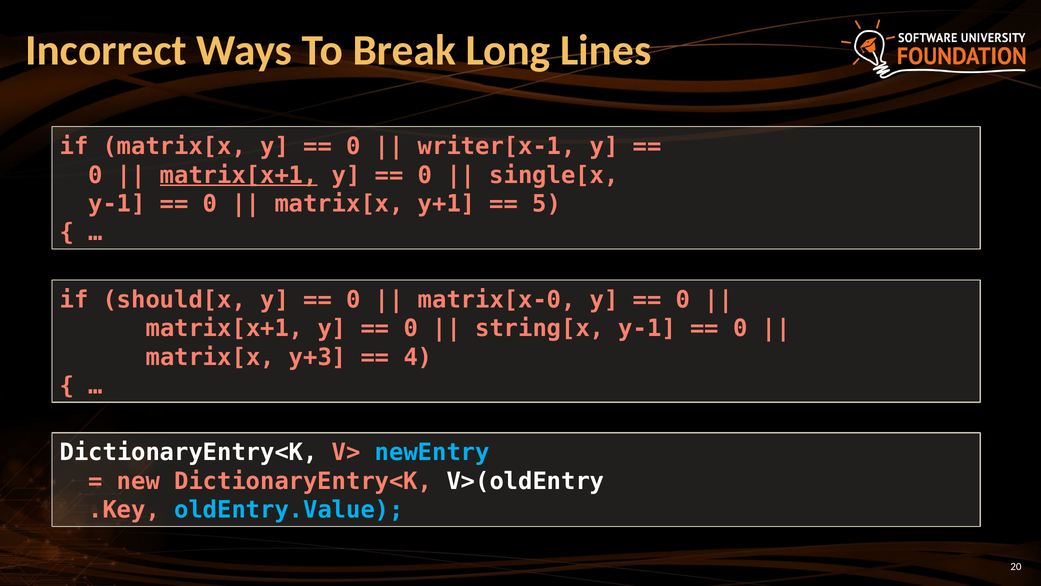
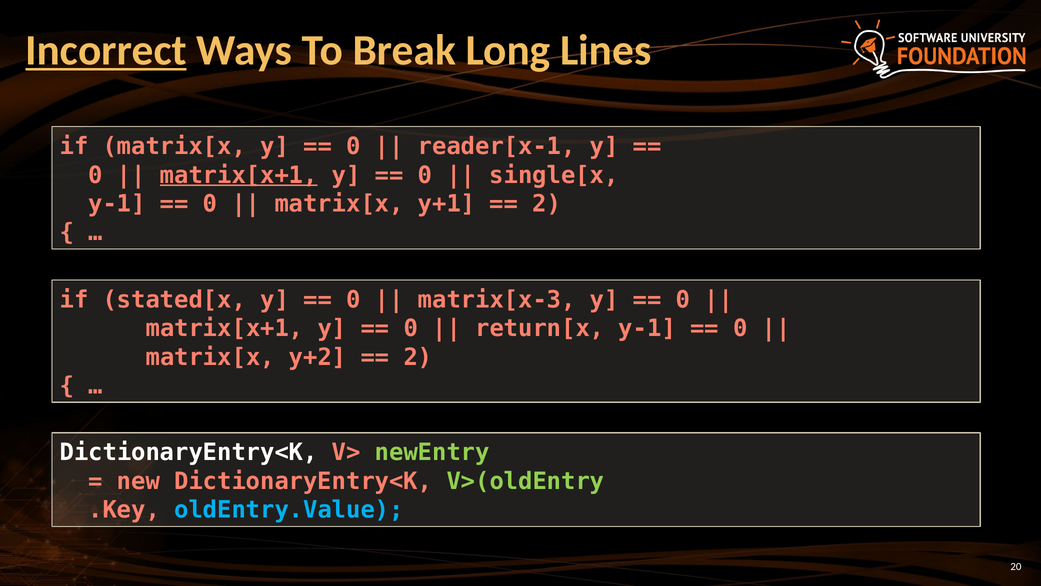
Incorrect underline: none -> present
writer[x-1: writer[x-1 -> reader[x-1
5 at (547, 204): 5 -> 2
should[x: should[x -> stated[x
matrix[x-0: matrix[x-0 -> matrix[x-3
string[x: string[x -> return[x
y+3: y+3 -> y+2
4 at (418, 357): 4 -> 2
newEntry colour: light blue -> light green
V>(oldEntry colour: white -> light green
